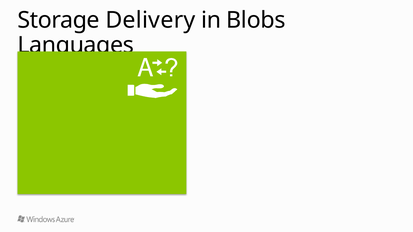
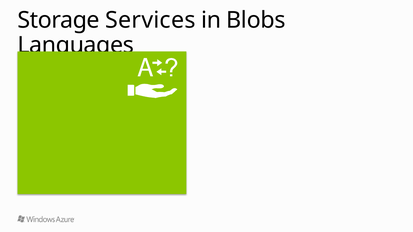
Delivery: Delivery -> Services
